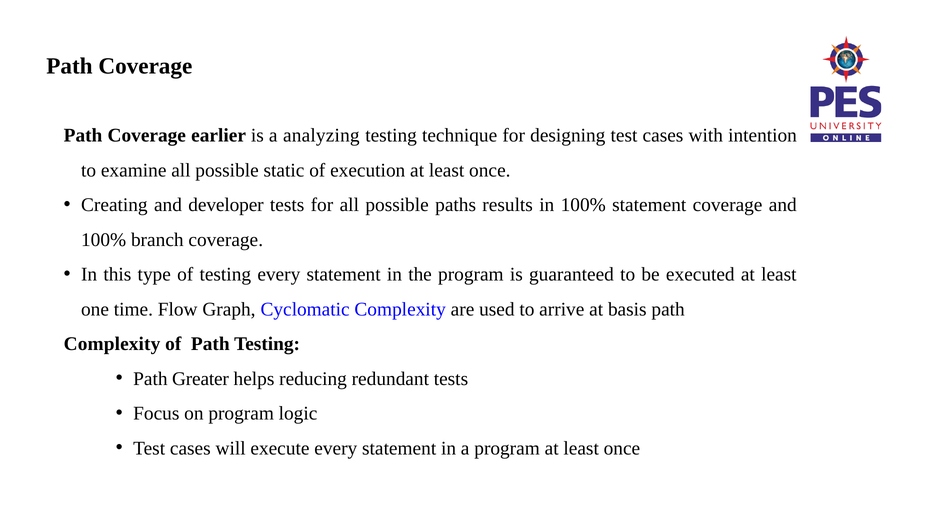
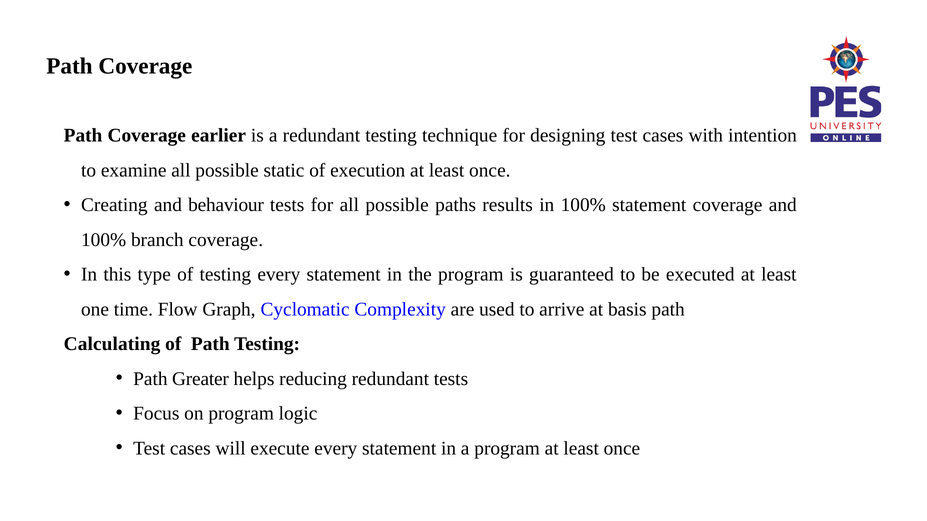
a analyzing: analyzing -> redundant
developer: developer -> behaviour
Complexity at (112, 344): Complexity -> Calculating
